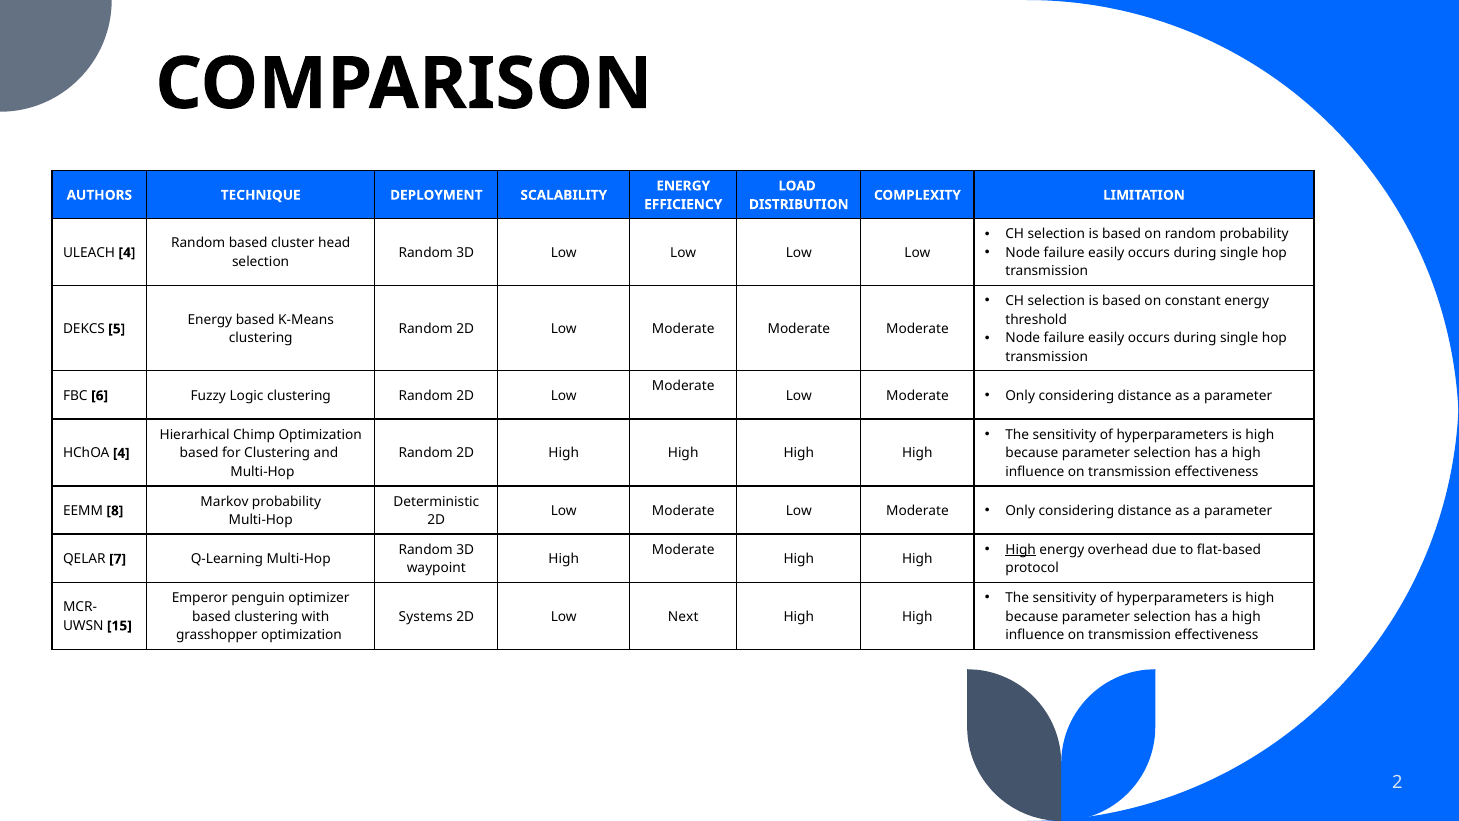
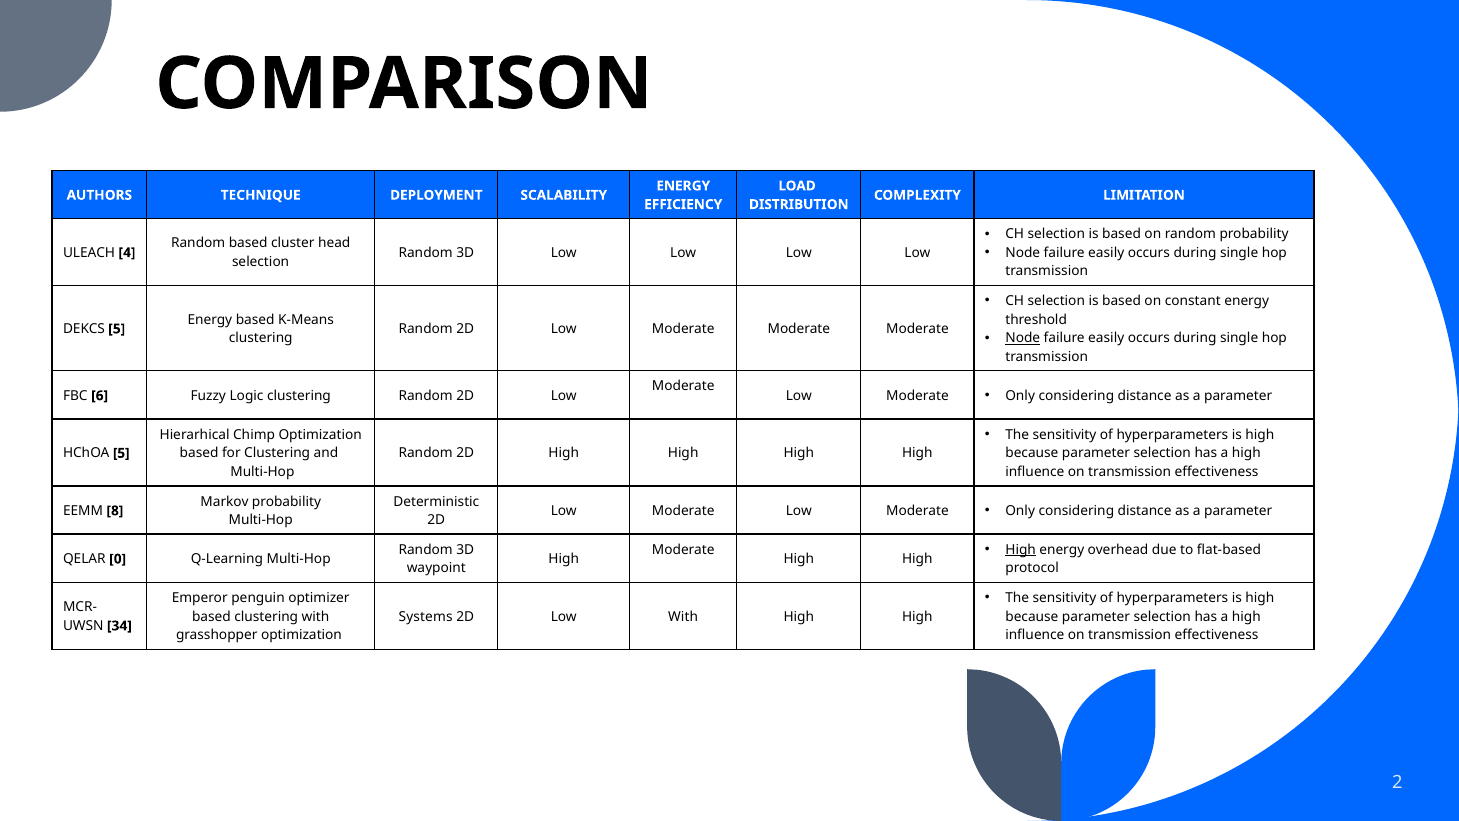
Node at (1023, 338) underline: none -> present
HChOA 4: 4 -> 5
7: 7 -> 0
Low Next: Next -> With
15: 15 -> 34
